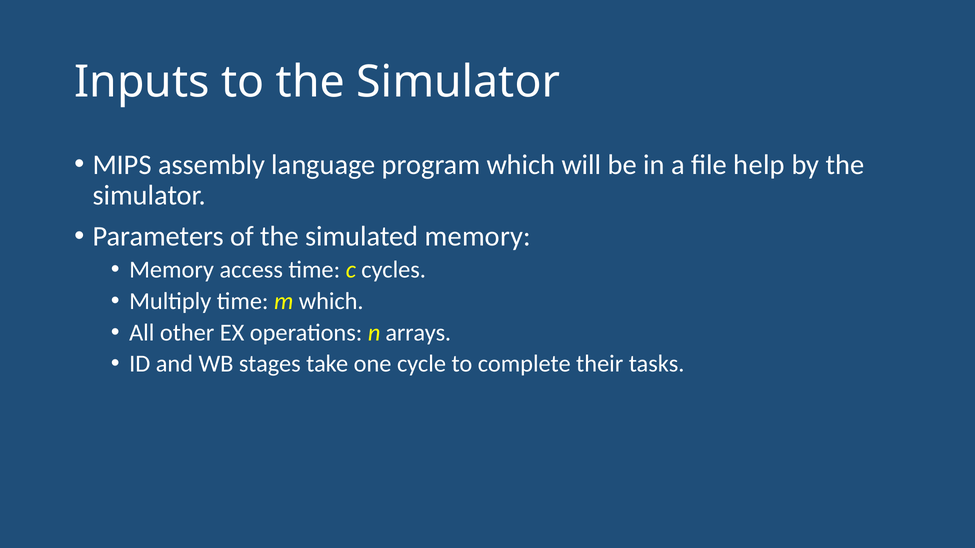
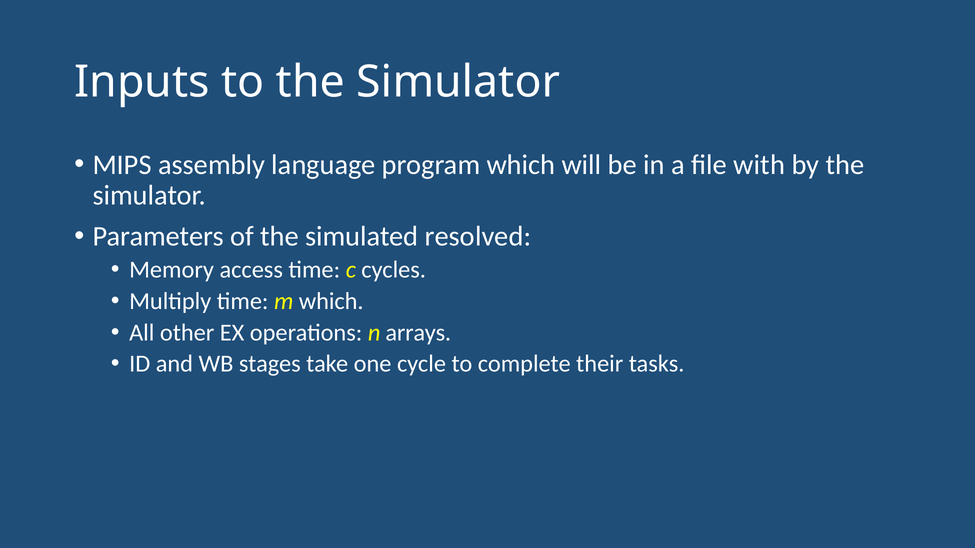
help: help -> with
simulated memory: memory -> resolved
